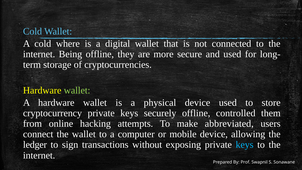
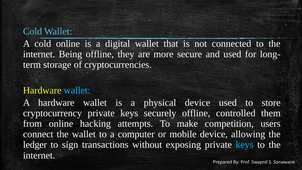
cold where: where -> online
wallet at (77, 90) colour: light green -> light blue
abbreviated: abbreviated -> competition
